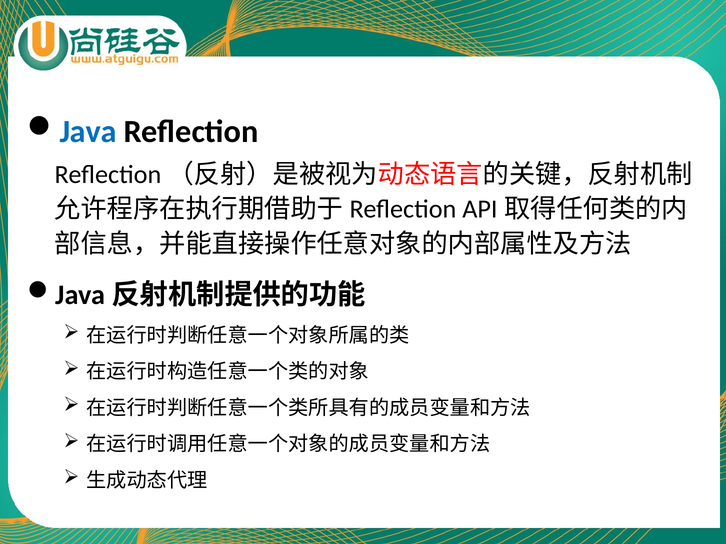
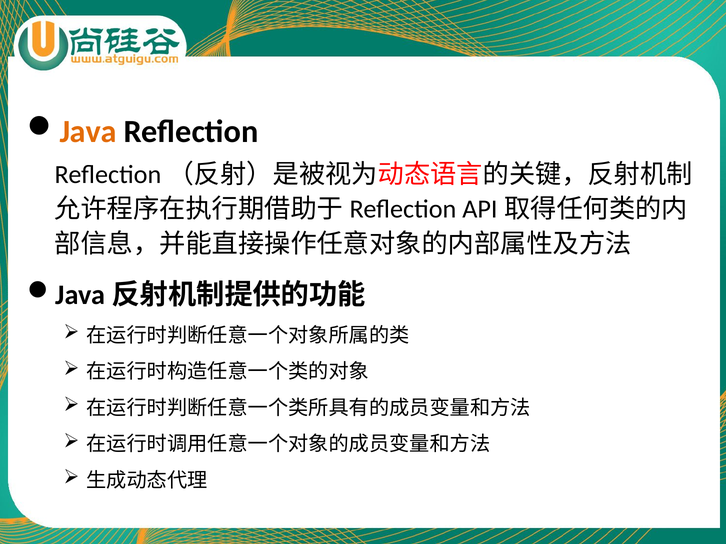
Java colour: blue -> orange
